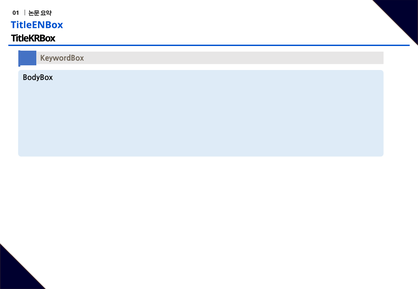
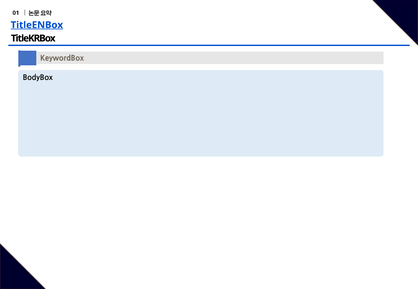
TitleENBox underline: none -> present
